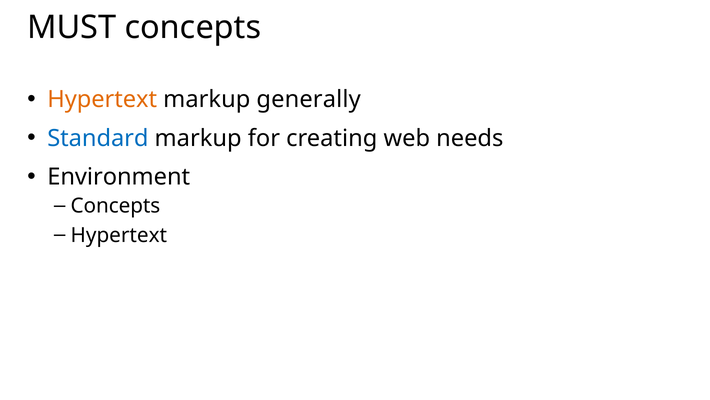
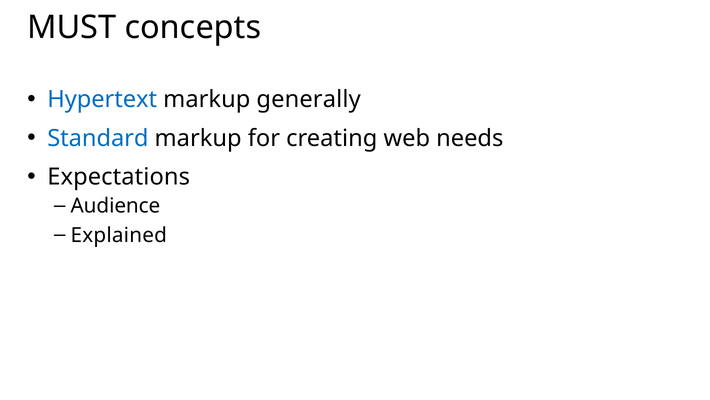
Hypertext at (102, 99) colour: orange -> blue
Environment: Environment -> Expectations
Concepts at (115, 205): Concepts -> Audience
Hypertext at (119, 235): Hypertext -> Explained
